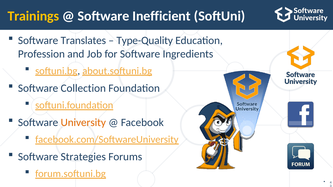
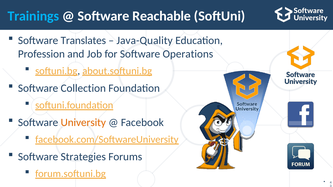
Trainings colour: yellow -> light blue
Inefficient: Inefficient -> Reachable
Type-Quality: Type-Quality -> Java-Quality
Ingredients: Ingredients -> Operations
